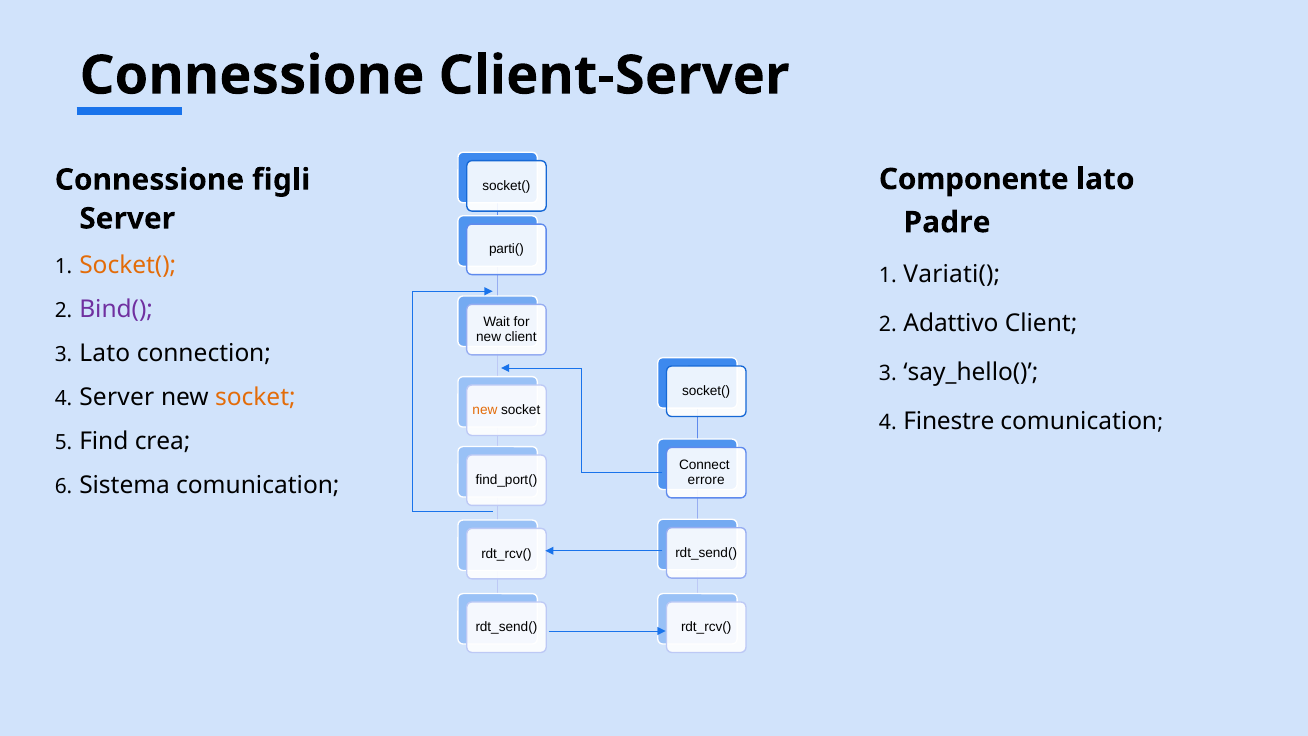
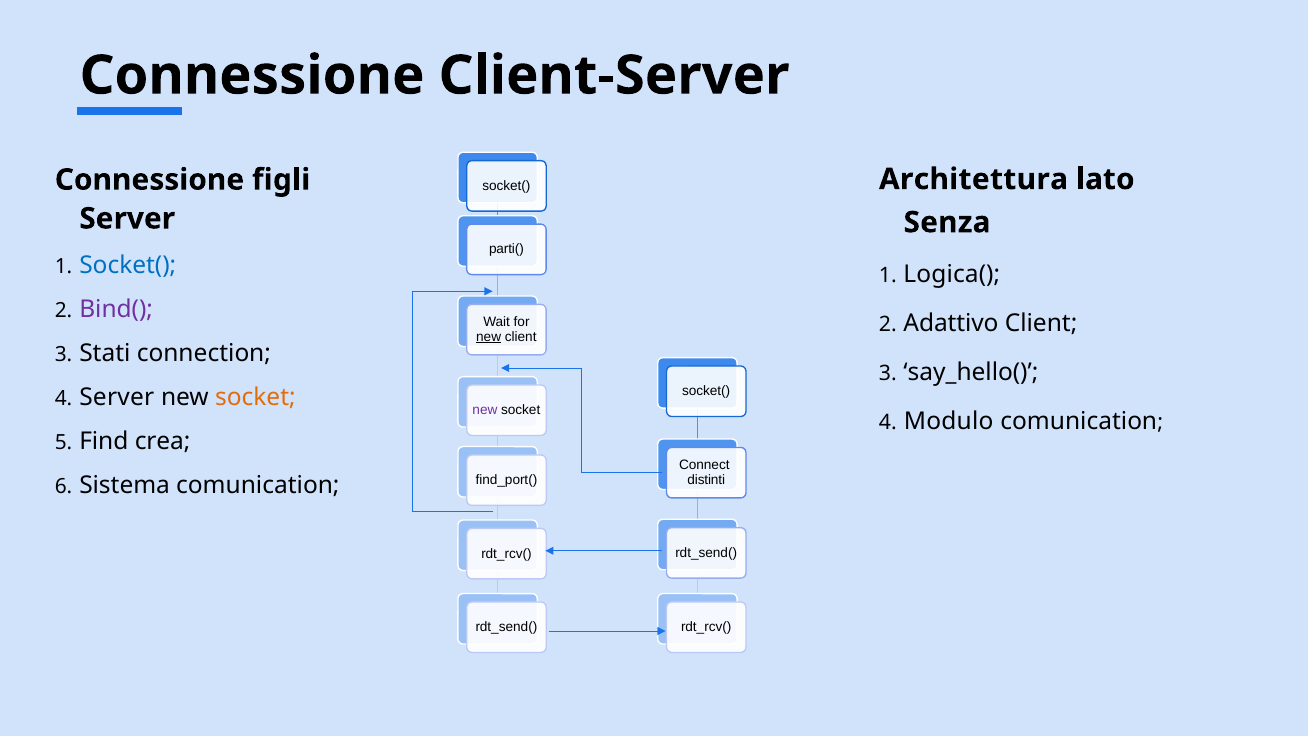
Componente: Componente -> Architettura
Padre: Padre -> Senza
Socket( at (128, 265) colour: orange -> blue
Variati(: Variati( -> Logica(
new at (489, 337) underline: none -> present
Lato at (105, 353): Lato -> Stati
new at (485, 410) colour: orange -> purple
Finestre: Finestre -> Modulo
errore: errore -> distinti
